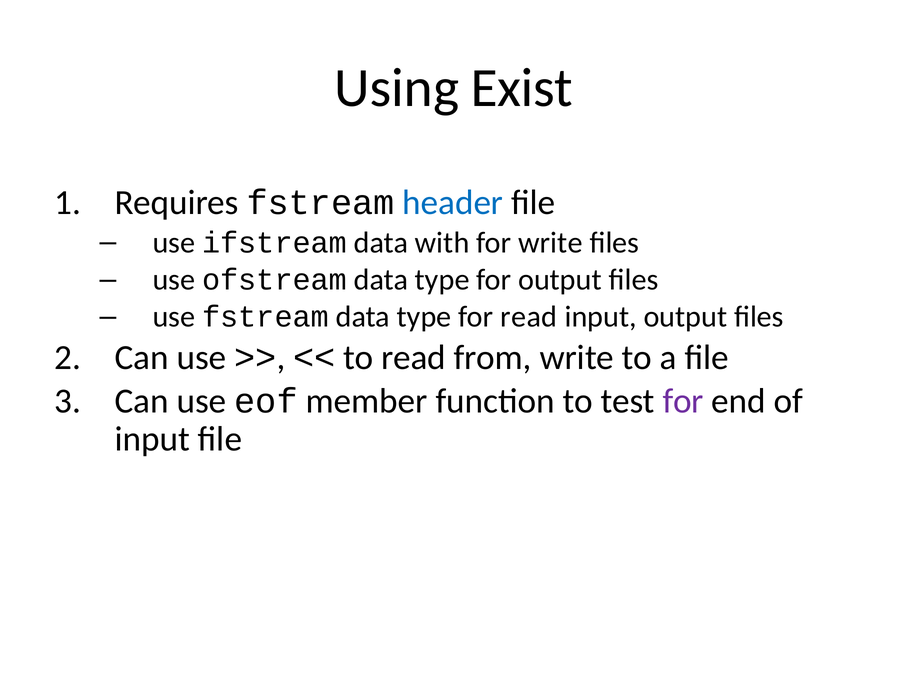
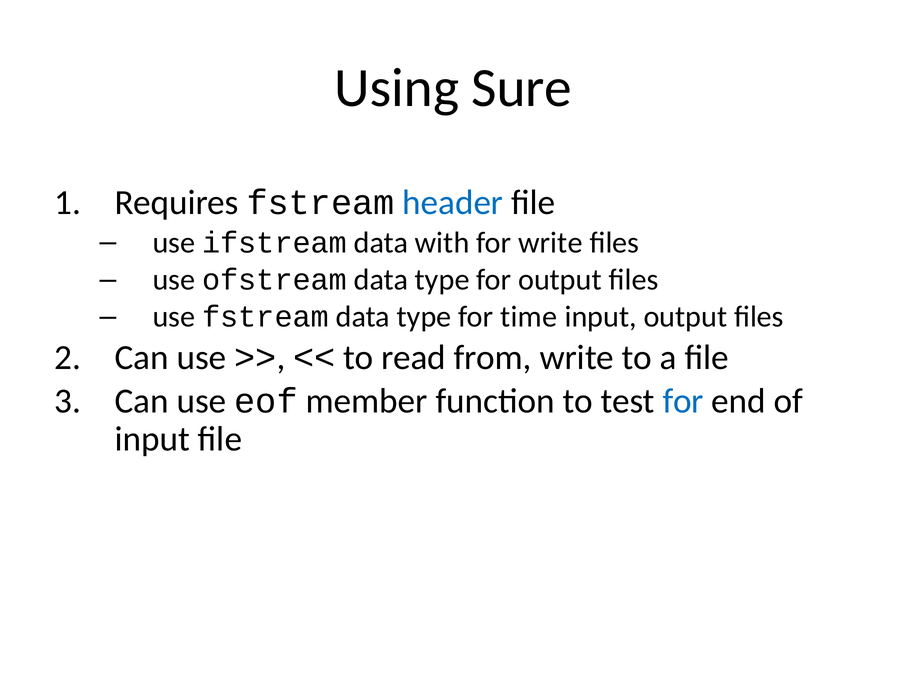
Exist: Exist -> Sure
for read: read -> time
for at (683, 401) colour: purple -> blue
